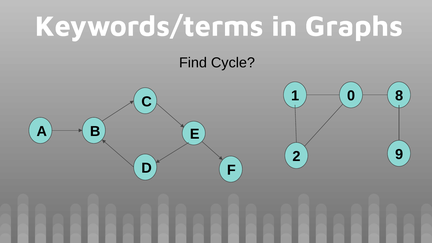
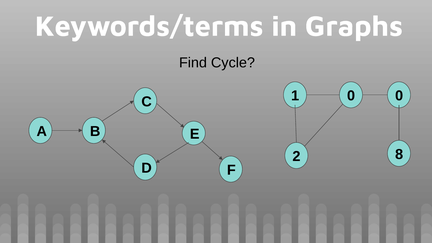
1 8: 8 -> 0
9: 9 -> 8
